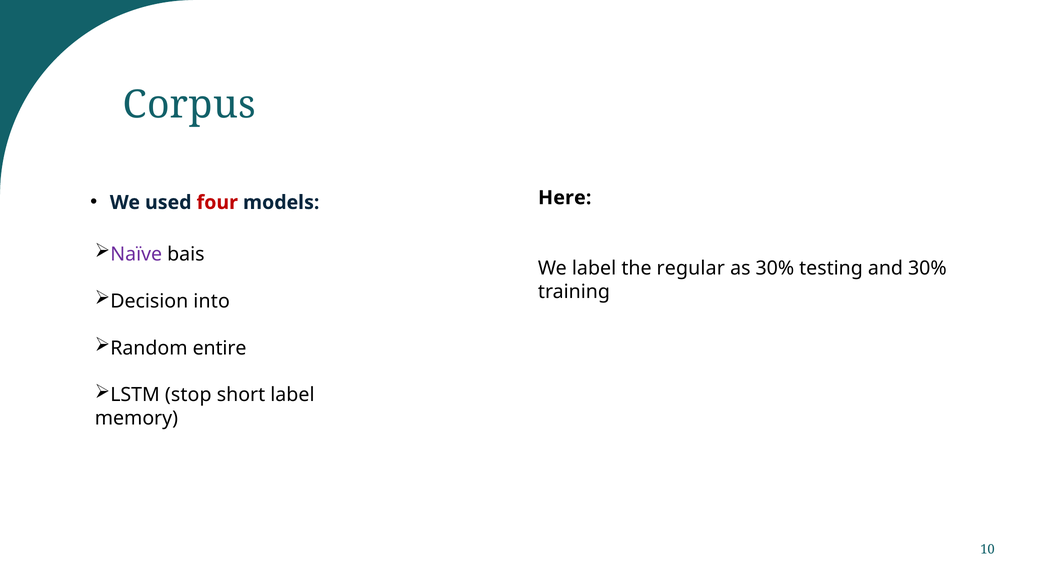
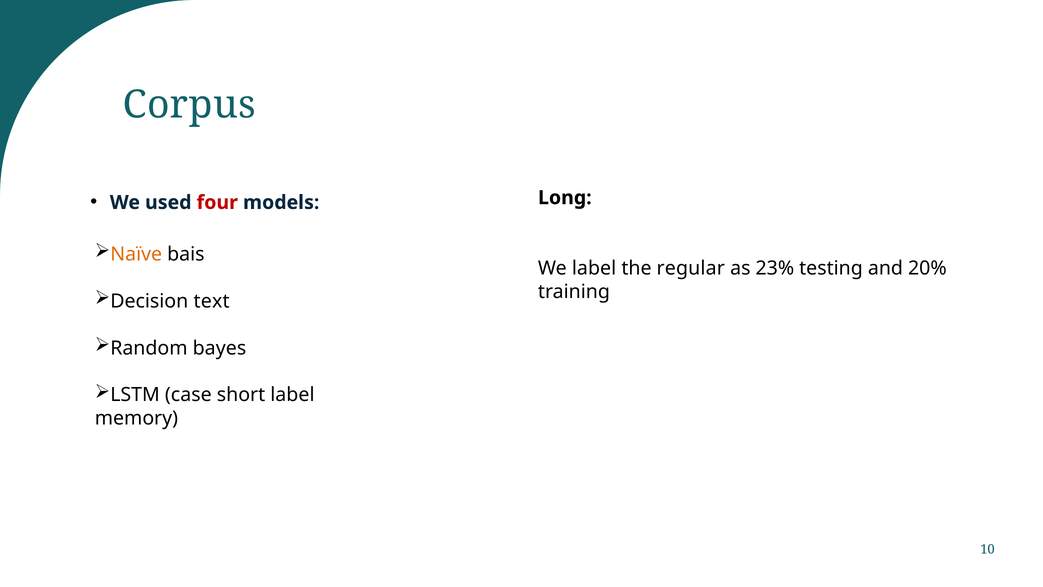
Here: Here -> Long
Naïve colour: purple -> orange
as 30%: 30% -> 23%
and 30%: 30% -> 20%
into: into -> text
entire: entire -> bayes
stop: stop -> case
